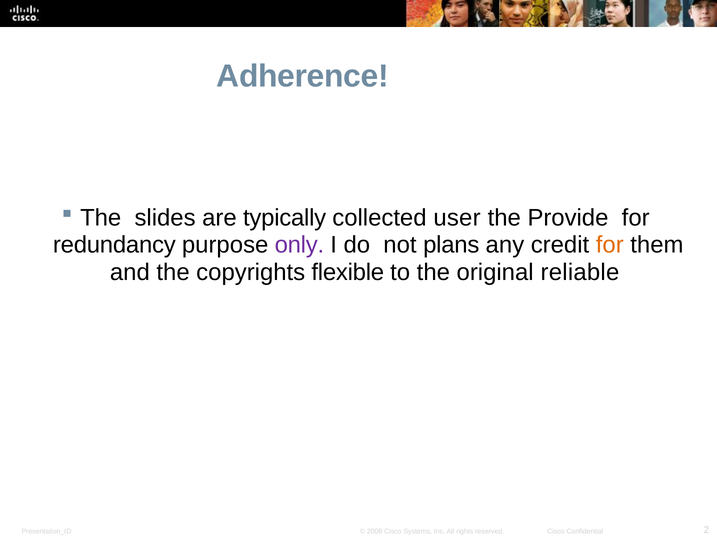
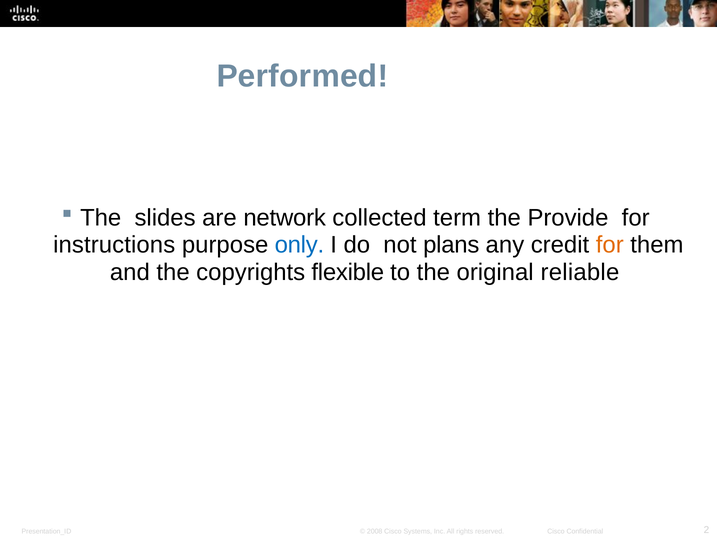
Adherence: Adherence -> Performed
typically: typically -> network
user: user -> term
redundancy: redundancy -> instructions
only colour: purple -> blue
